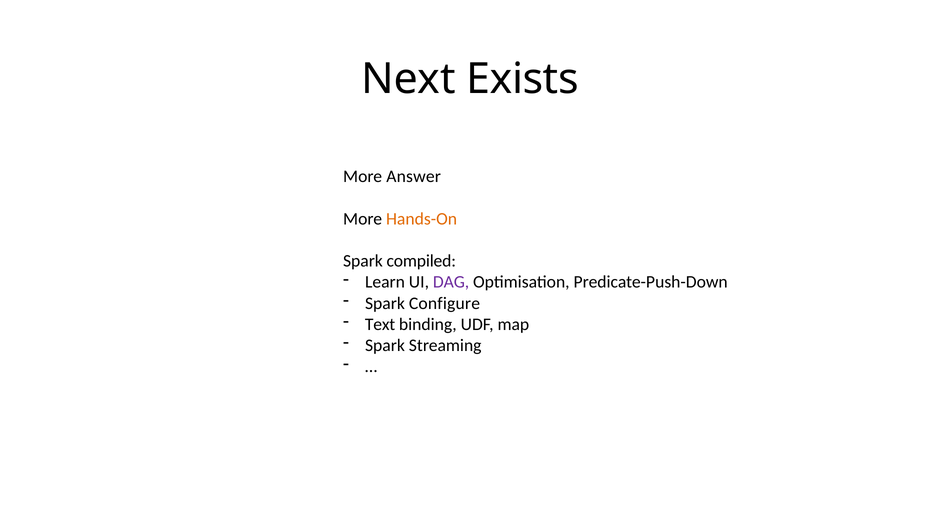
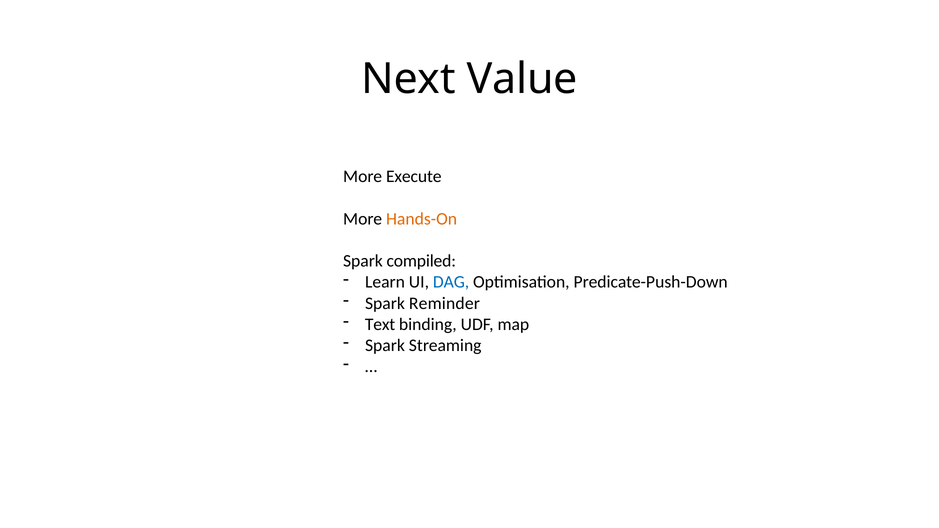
Exists: Exists -> Value
Answer: Answer -> Execute
DAG colour: purple -> blue
Configure: Configure -> Reminder
